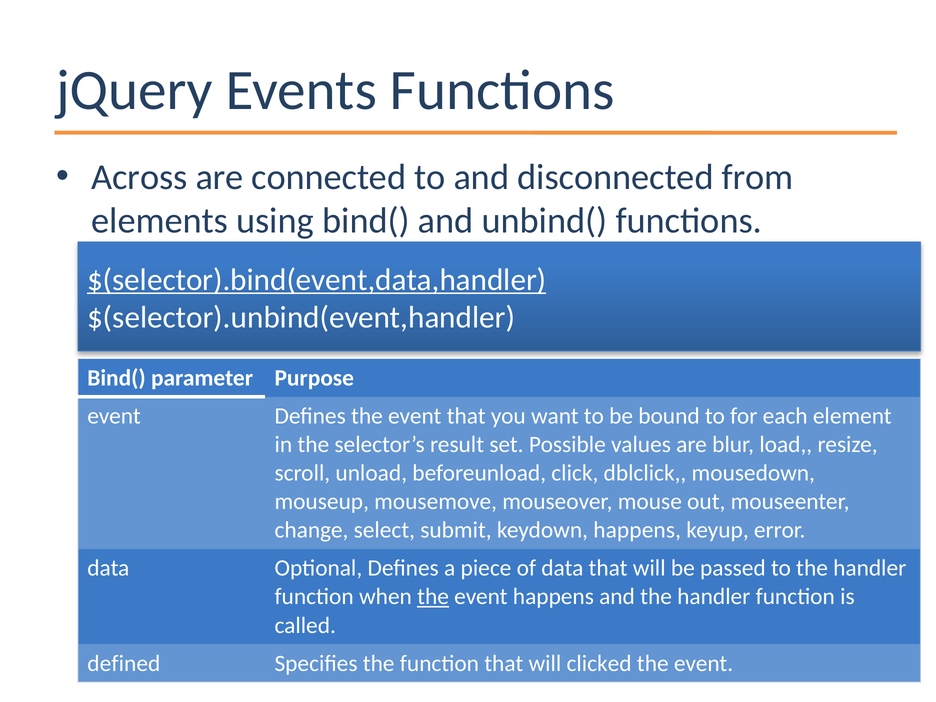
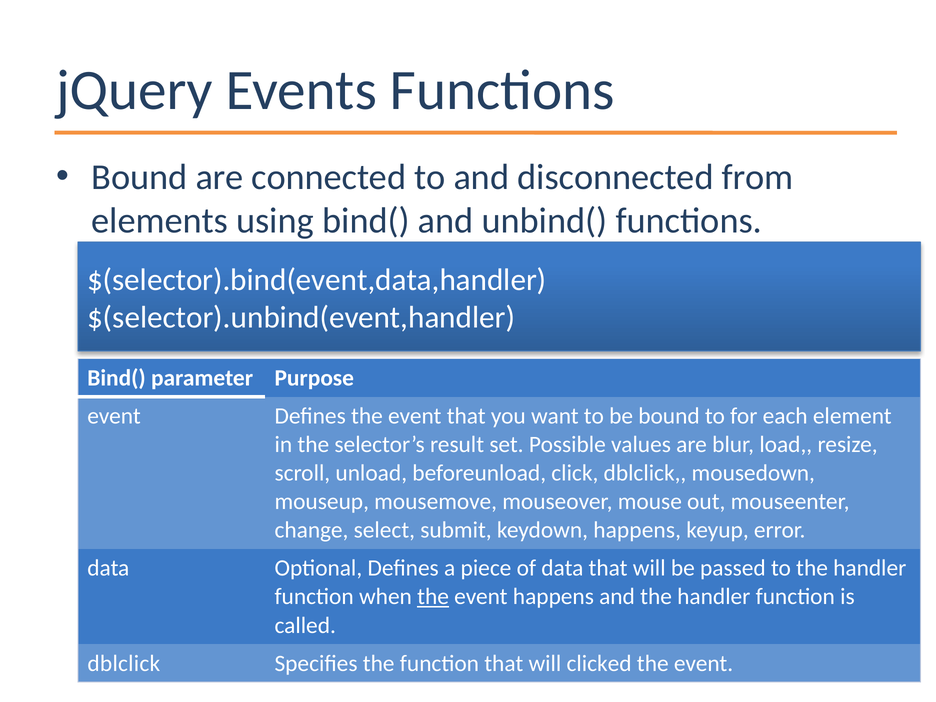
Across at (139, 177): Across -> Bound
$(selector).bind(event,data,handler underline: present -> none
defined at (124, 663): defined -> dblclick
